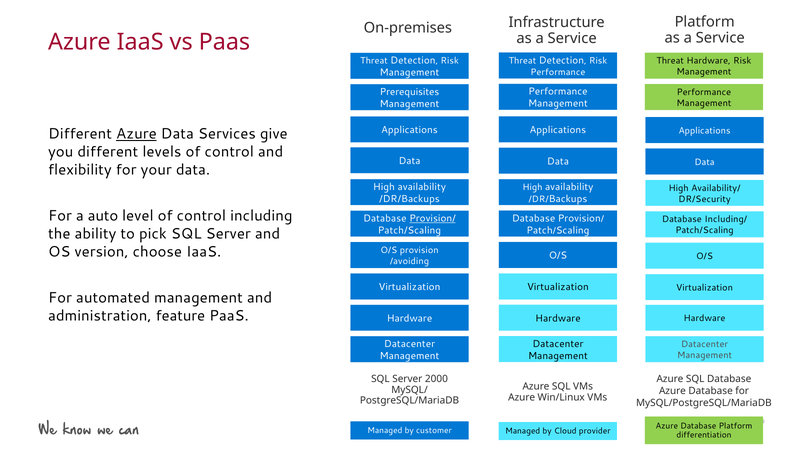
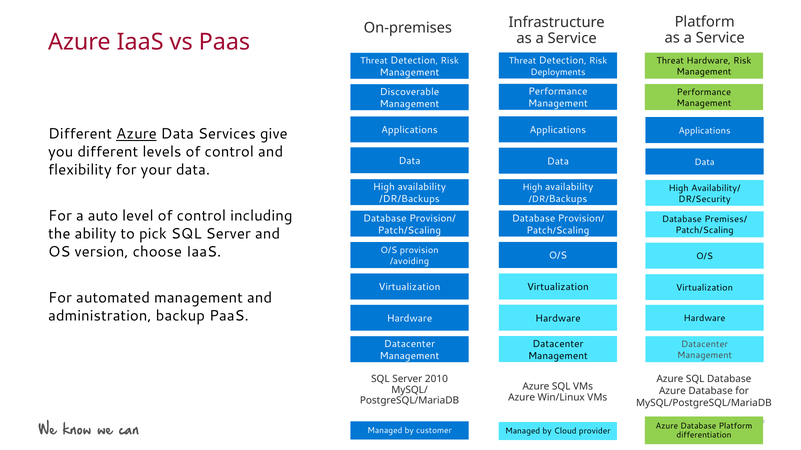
Performance at (558, 72): Performance -> Deployments
Prerequisites: Prerequisites -> Discoverable
Provision/ at (433, 219) underline: present -> none
Including/: Including/ -> Premises/
feature: feature -> backup
2000: 2000 -> 2010
